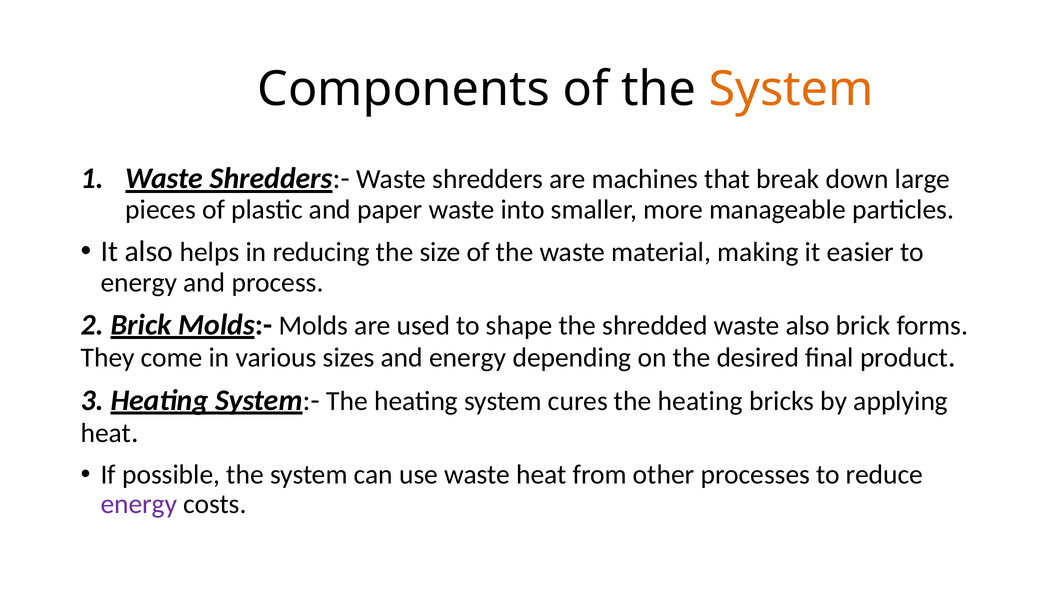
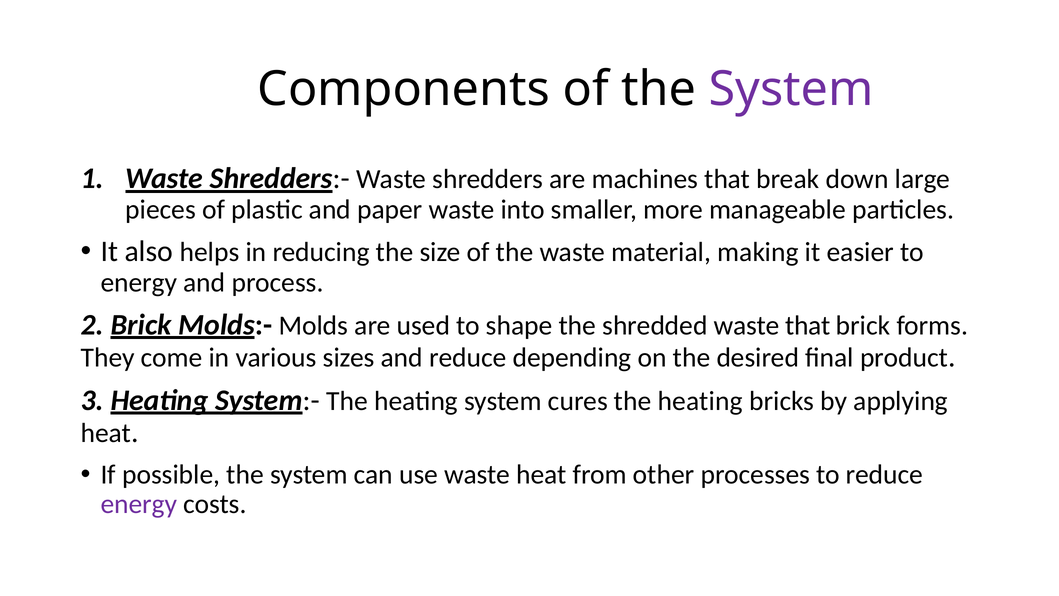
System at (791, 89) colour: orange -> purple
waste also: also -> that
and energy: energy -> reduce
